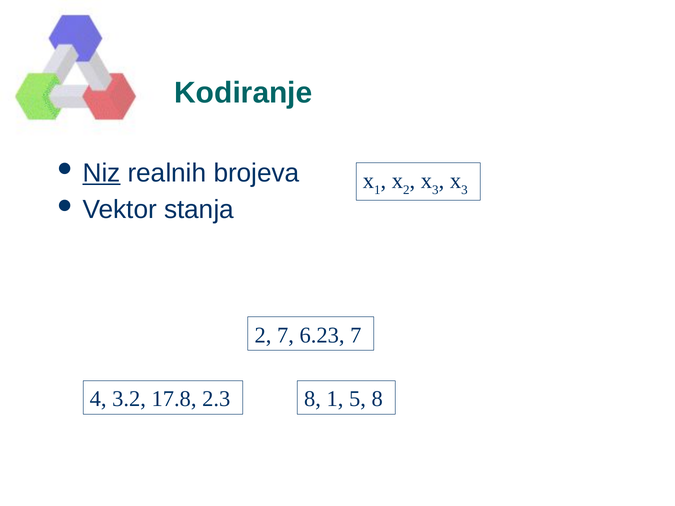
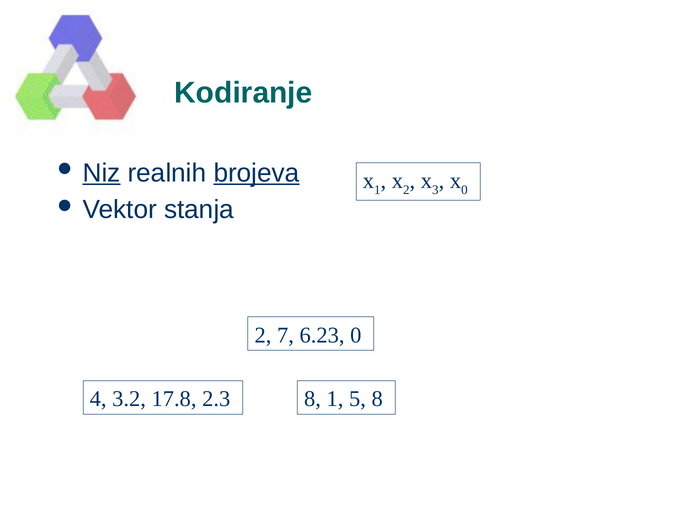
brojeva underline: none -> present
3 at (464, 190): 3 -> 0
6.23 7: 7 -> 0
